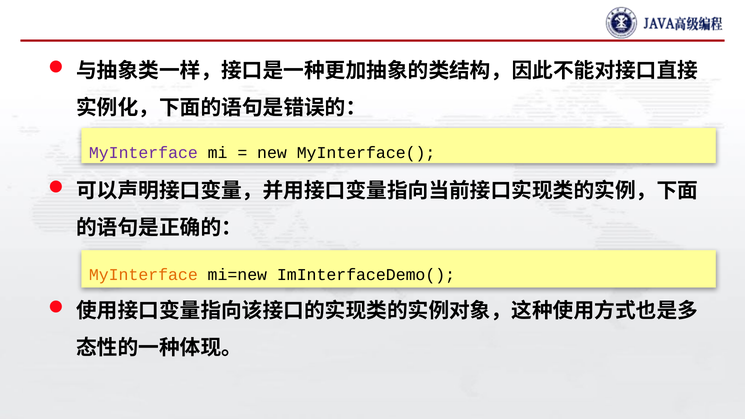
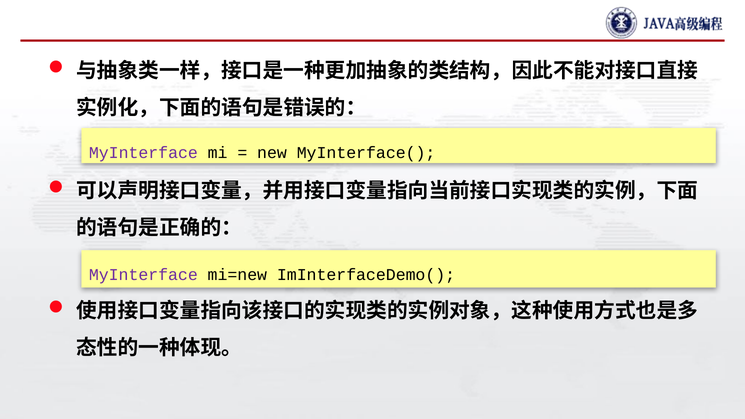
MyInterface at (143, 275) colour: orange -> purple
